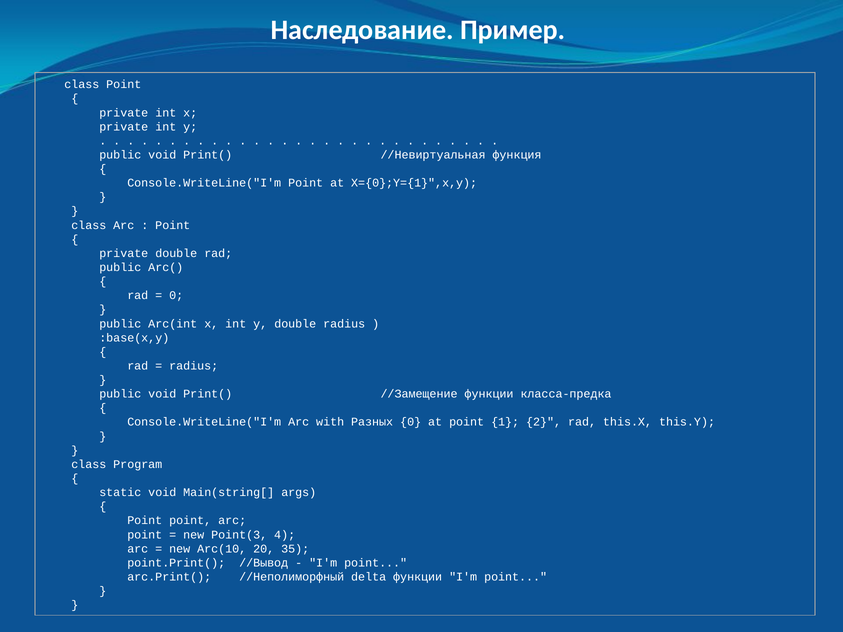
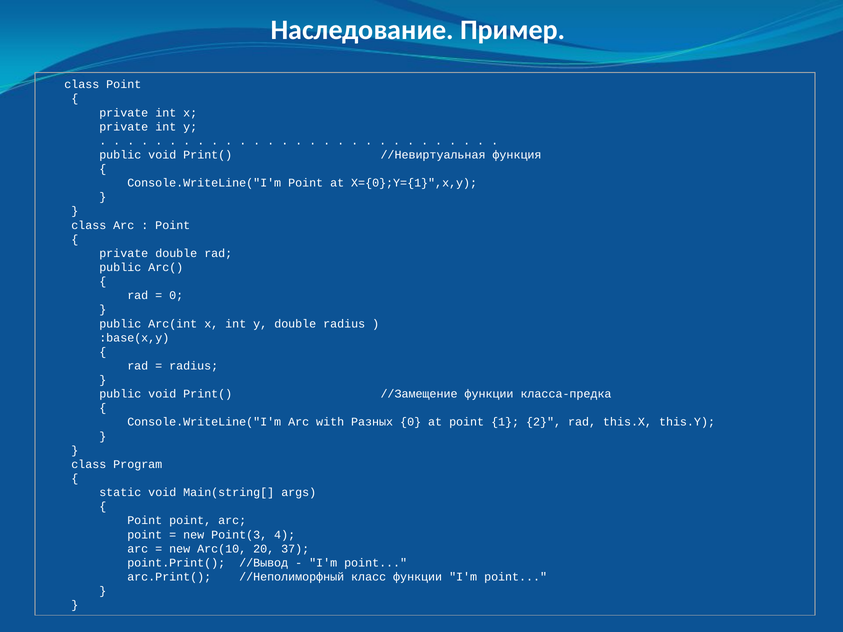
35: 35 -> 37
delta: delta -> класс
